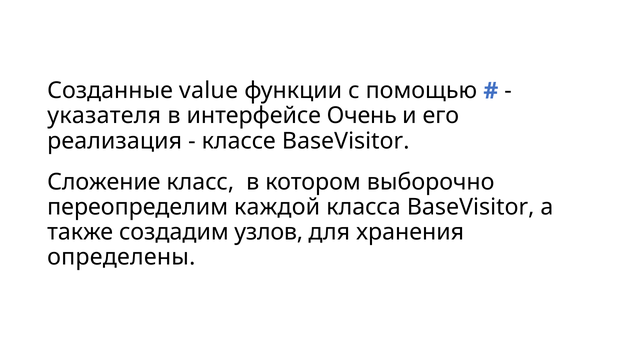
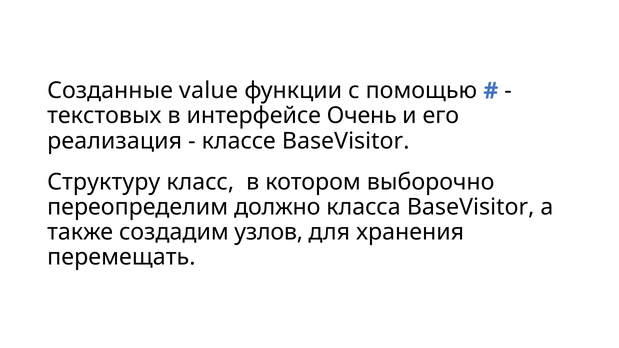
указателя: указателя -> текстовых
Сложение: Сложение -> Структуру
каждой: каждой -> должно
определены: определены -> перемещать
